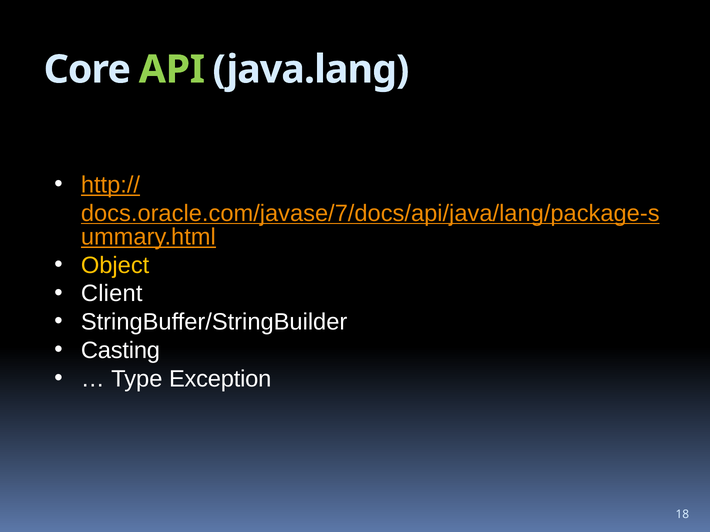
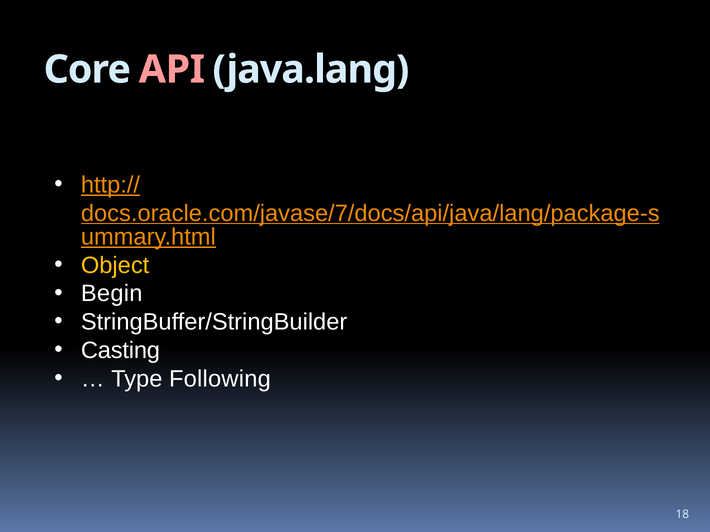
API colour: light green -> pink
Client: Client -> Begin
Exception: Exception -> Following
